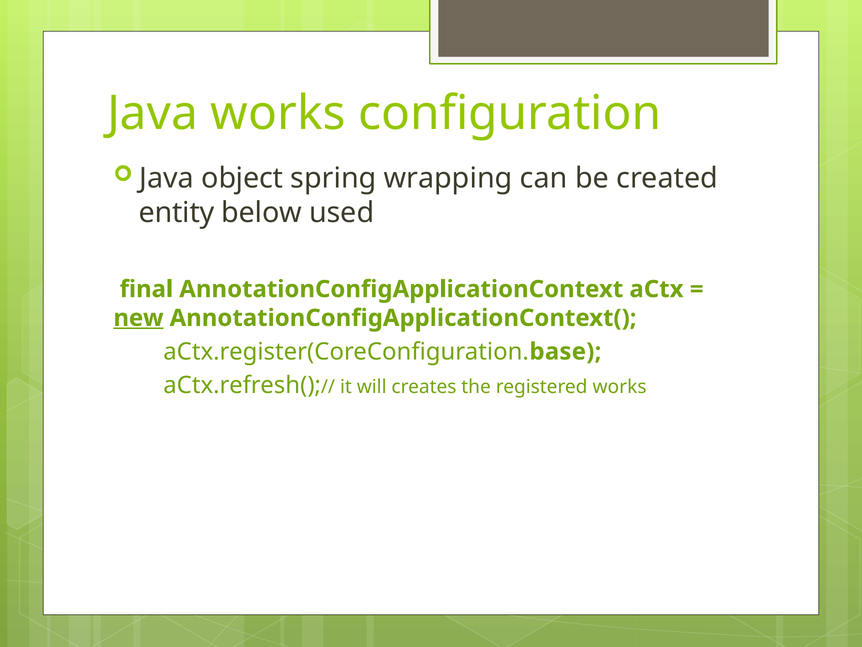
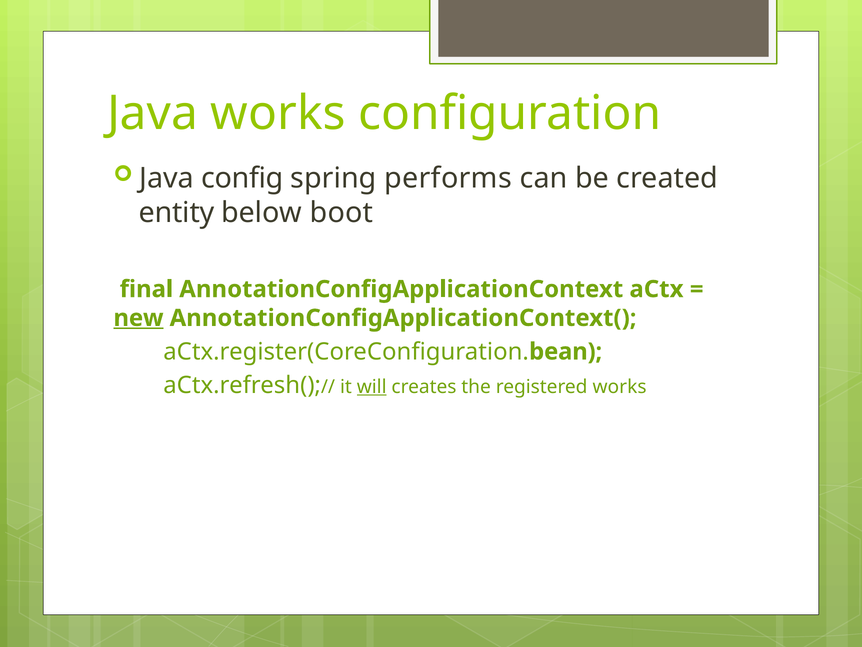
object: object -> config
wrapping: wrapping -> performs
used: used -> boot
base: base -> bean
will underline: none -> present
